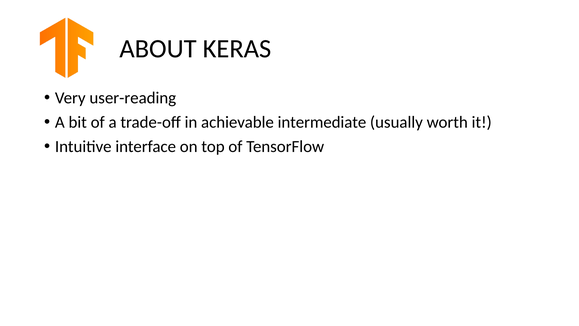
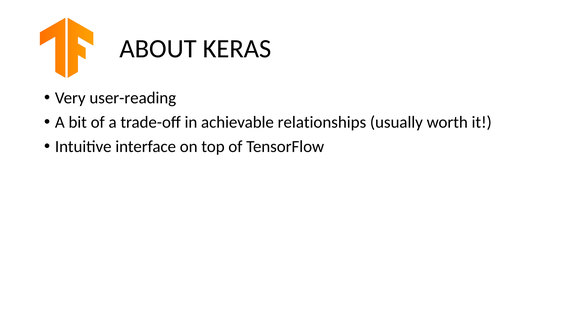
intermediate: intermediate -> relationships
